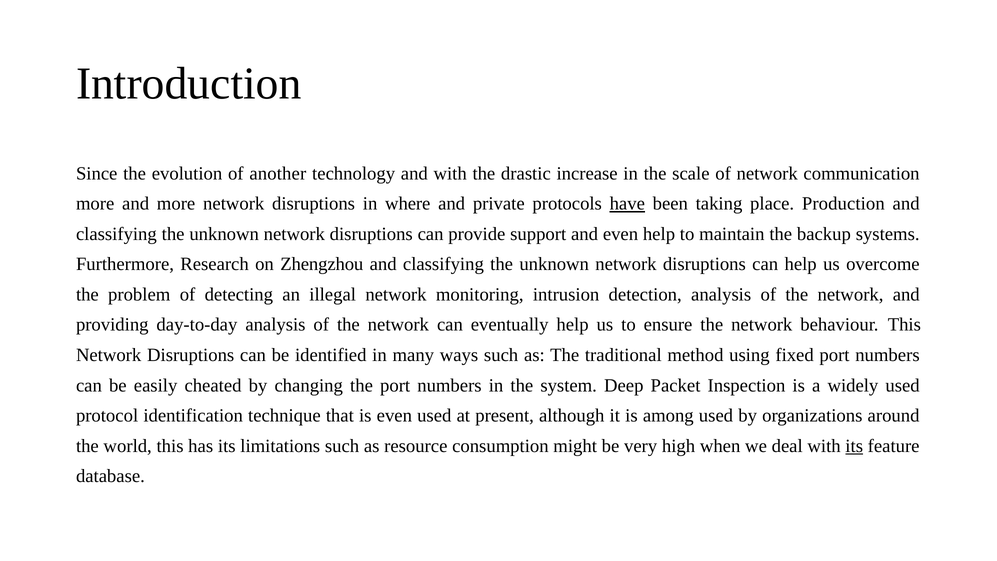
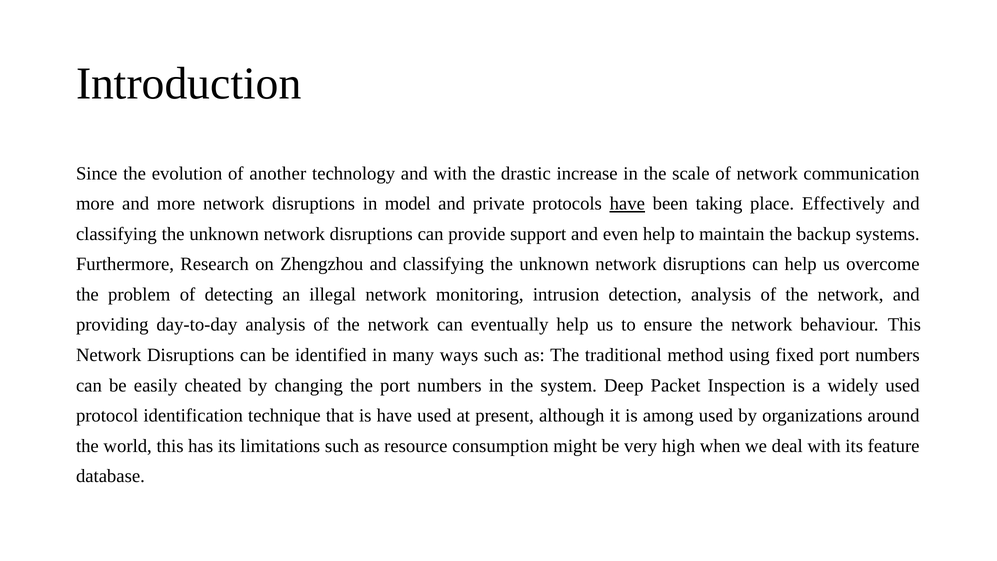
where: where -> model
Production: Production -> Effectively
is even: even -> have
its at (854, 446) underline: present -> none
